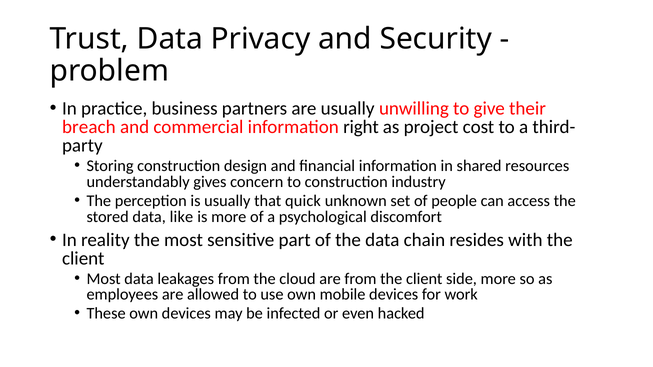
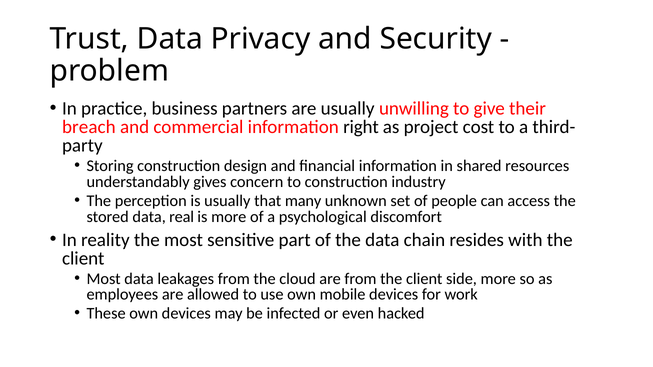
quick: quick -> many
like: like -> real
